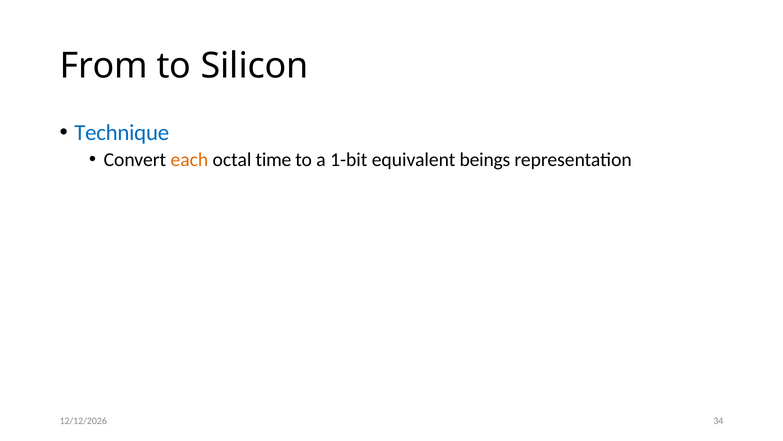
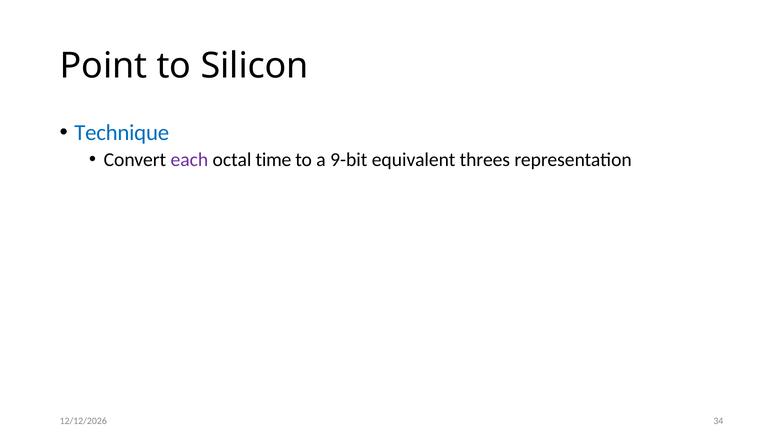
From: From -> Point
each colour: orange -> purple
1-bit: 1-bit -> 9-bit
beings: beings -> threes
